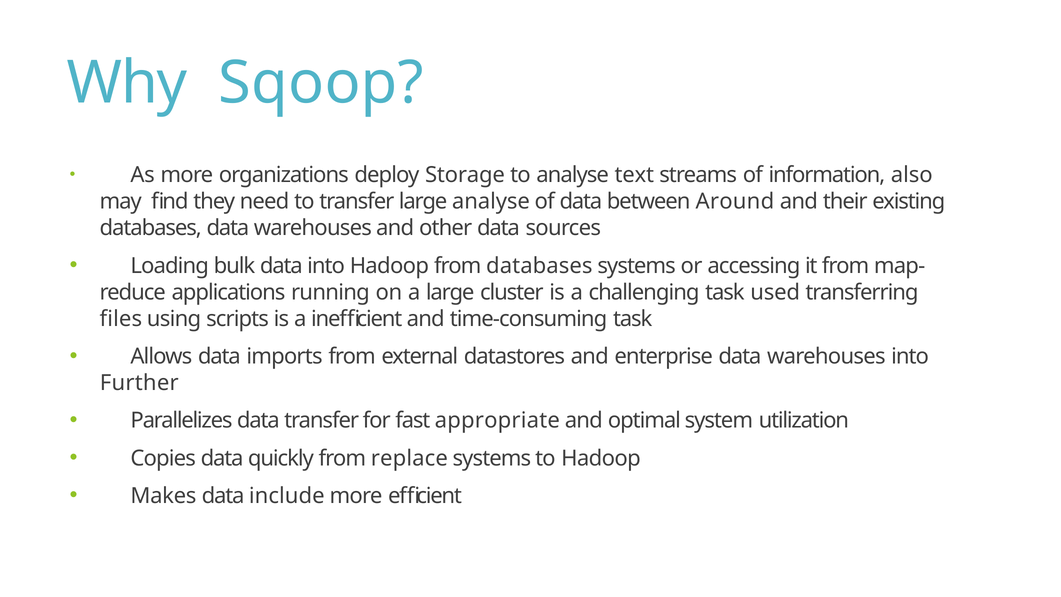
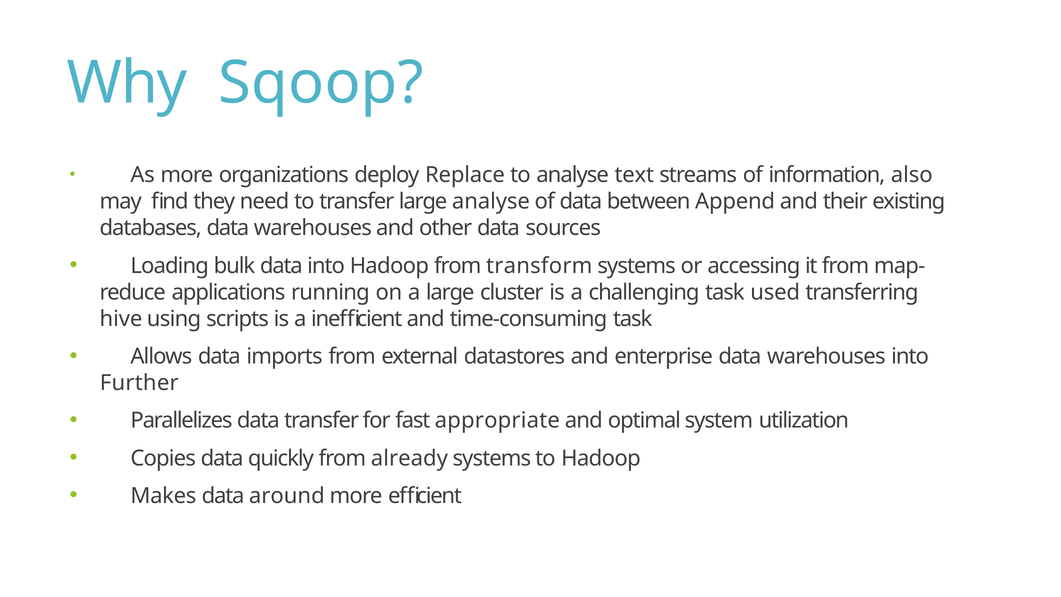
Storage: Storage -> Replace
Around: Around -> Append
from databases: databases -> transform
files: files -> hive
replace: replace -> already
include: include -> around
